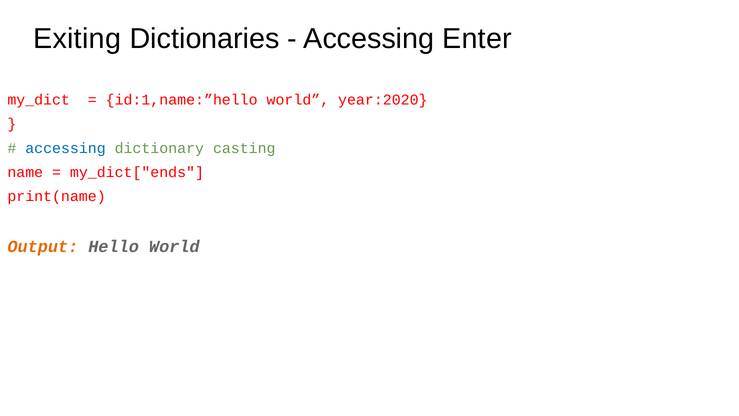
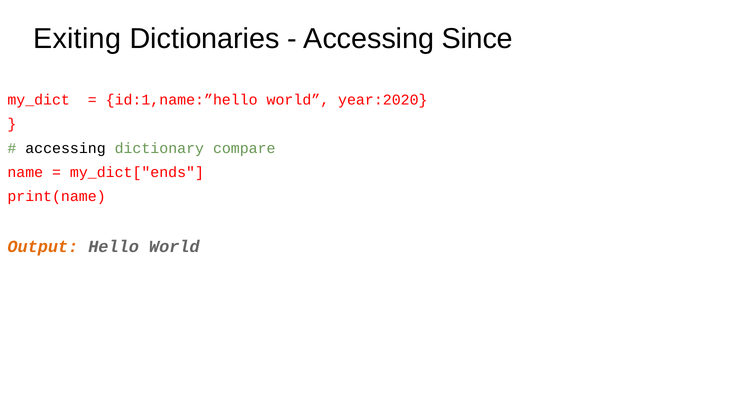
Enter: Enter -> Since
accessing at (65, 148) colour: blue -> black
casting: casting -> compare
